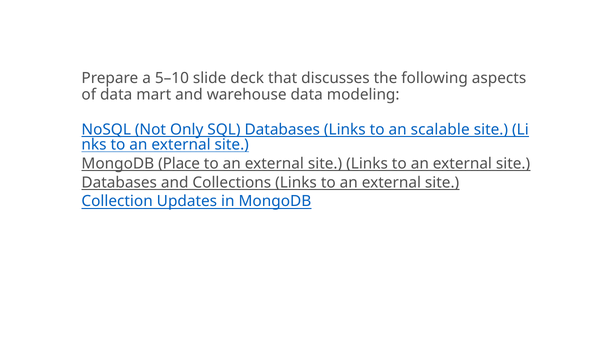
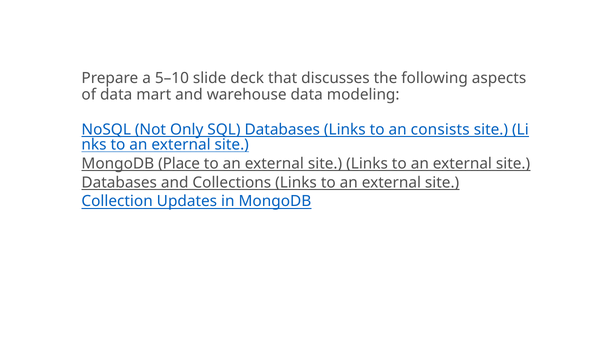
scalable: scalable -> consists
